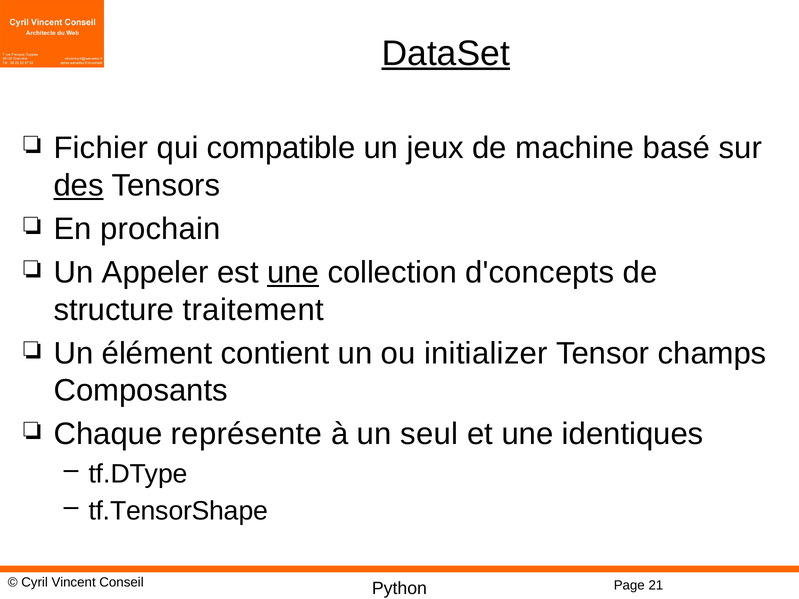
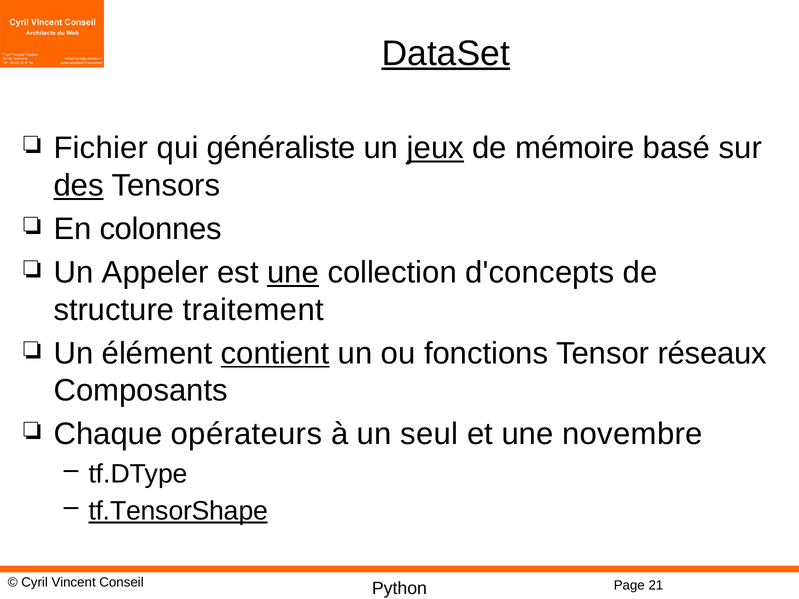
compatible: compatible -> généraliste
jeux underline: none -> present
machine: machine -> mémoire
prochain: prochain -> colonnes
contient underline: none -> present
initializer: initializer -> fonctions
champs: champs -> réseaux
représente: représente -> opérateurs
identiques: identiques -> novembre
tf.TensorShape underline: none -> present
